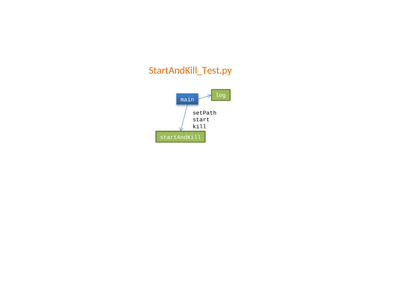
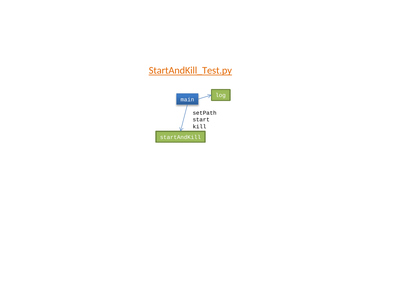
StartAndKill_Test.py underline: none -> present
